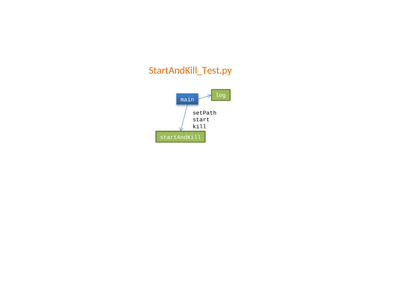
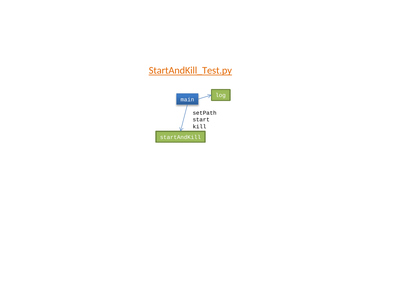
StartAndKill_Test.py underline: none -> present
